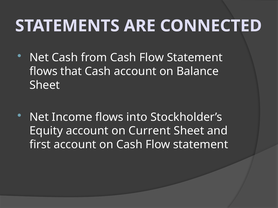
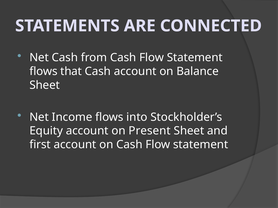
Current: Current -> Present
